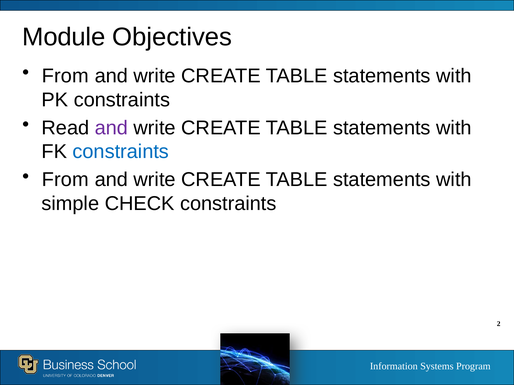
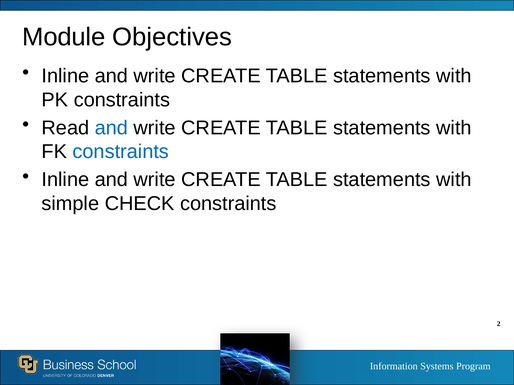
From at (65, 76): From -> Inline
and at (111, 128) colour: purple -> blue
From at (65, 180): From -> Inline
